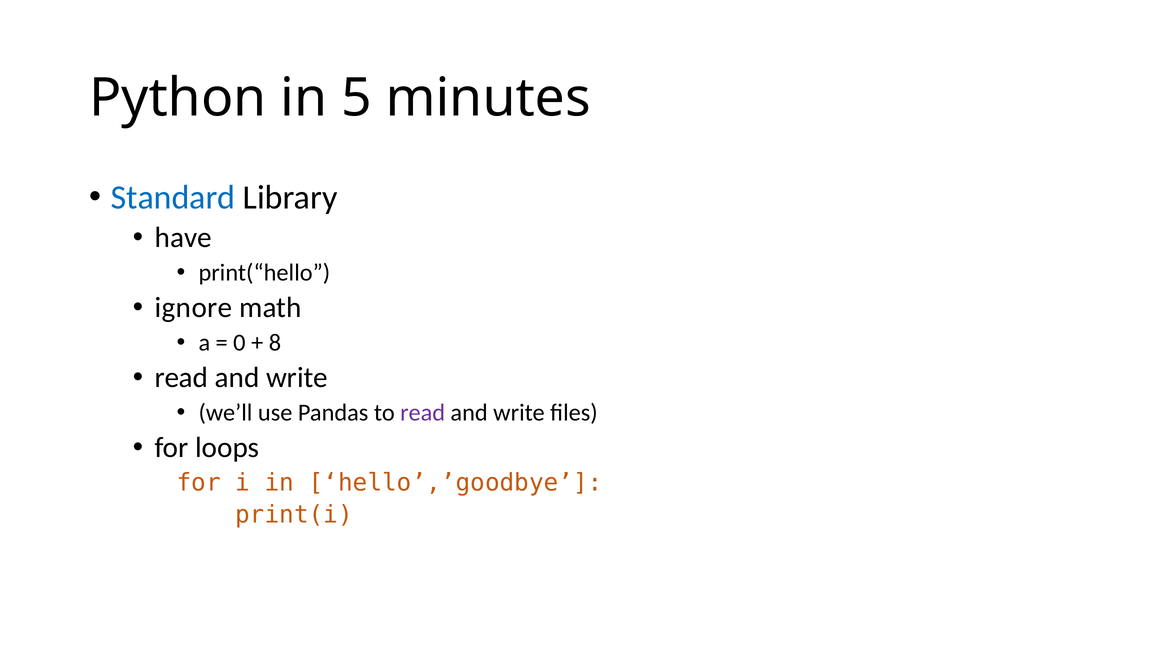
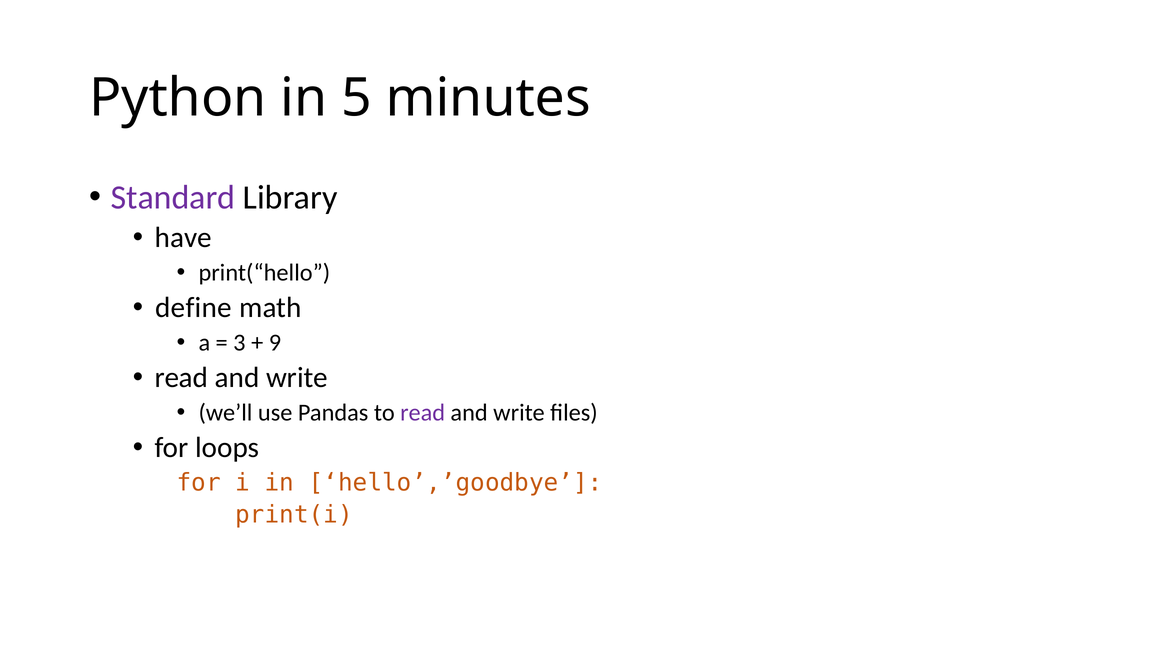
Standard colour: blue -> purple
ignore: ignore -> define
0: 0 -> 3
8: 8 -> 9
